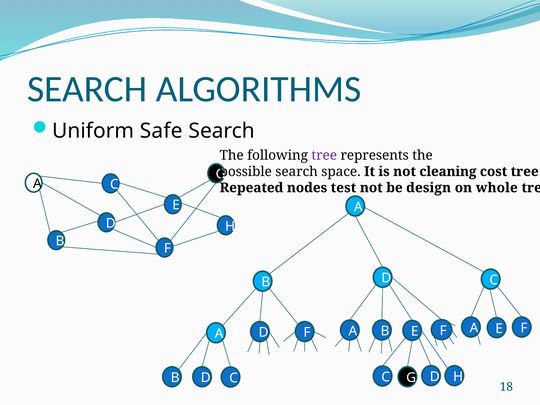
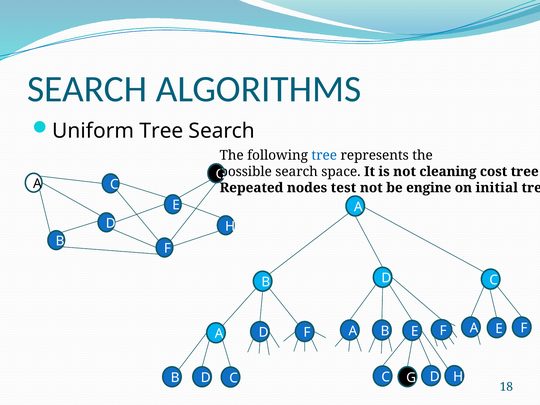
Uniform Safe: Safe -> Tree
tree at (324, 155) colour: purple -> blue
design: design -> engine
whole: whole -> initial
